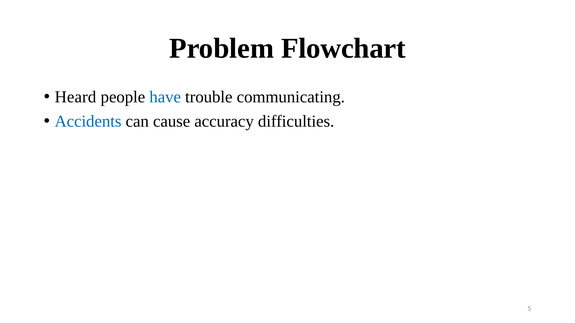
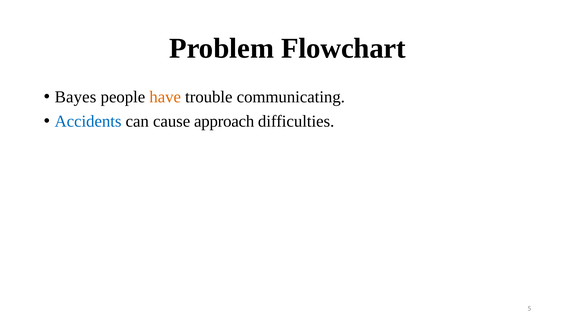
Heard: Heard -> Bayes
have colour: blue -> orange
accuracy: accuracy -> approach
